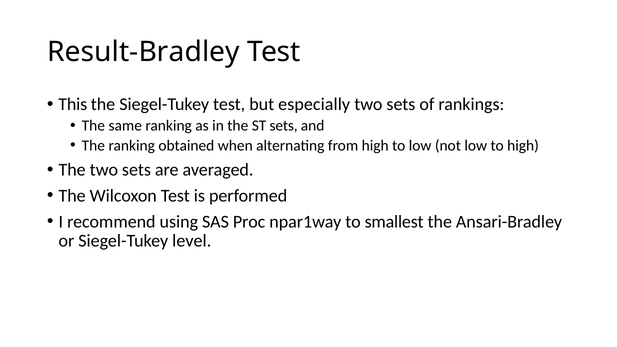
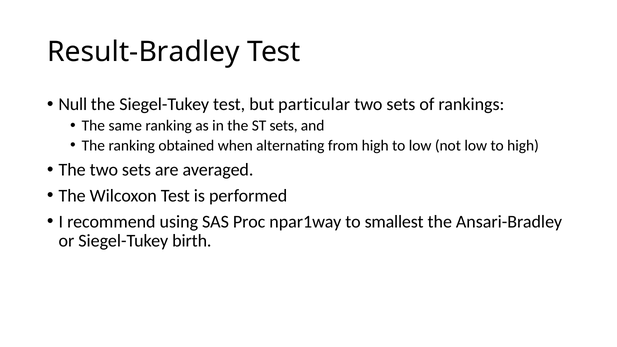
This: This -> Null
especially: especially -> particular
level: level -> birth
